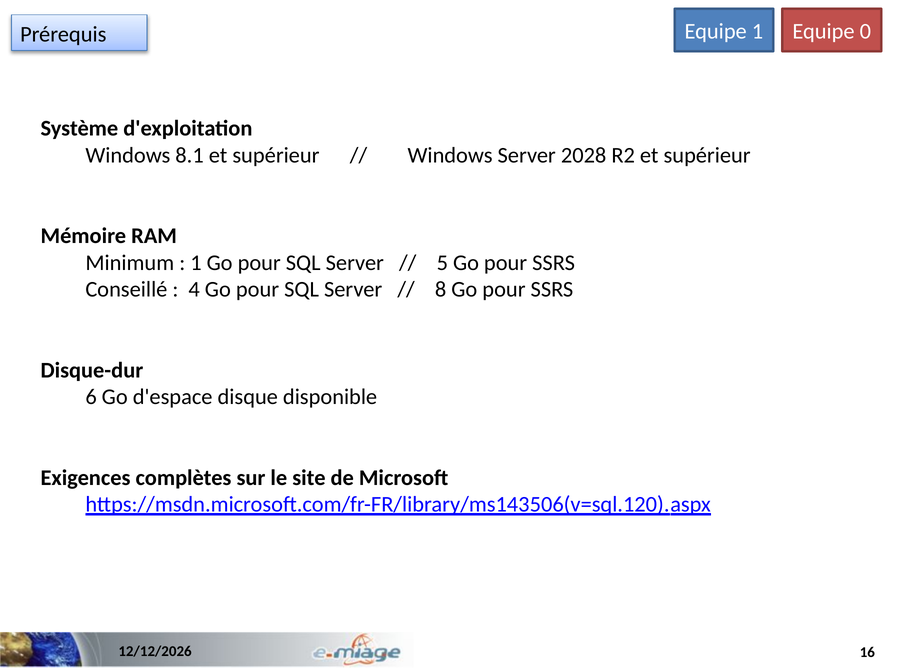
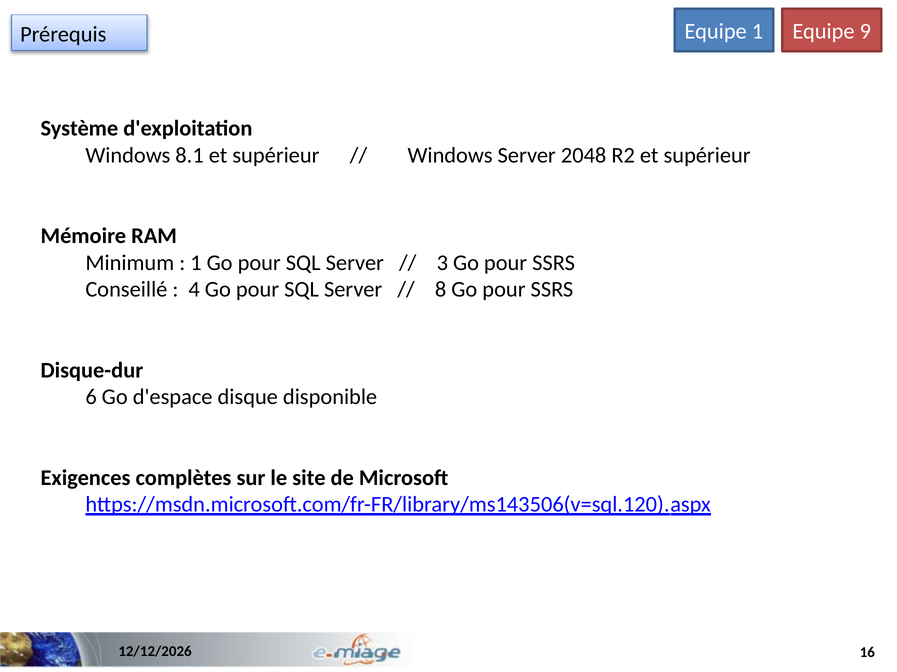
0: 0 -> 9
2028: 2028 -> 2048
5: 5 -> 3
